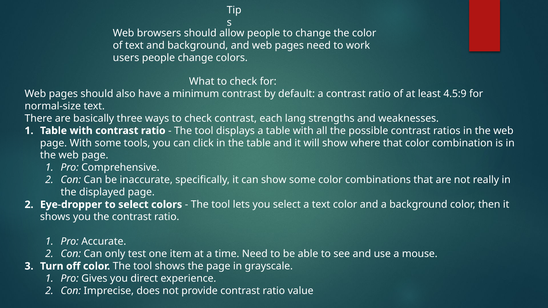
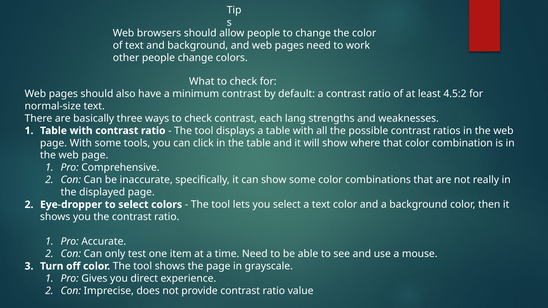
users: users -> other
4.5:9: 4.5:9 -> 4.5:2
